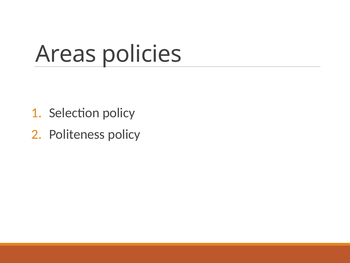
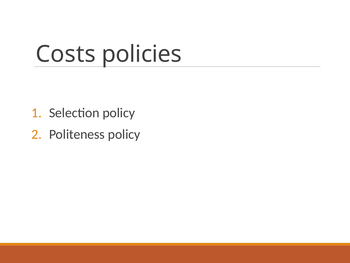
Areas: Areas -> Costs
